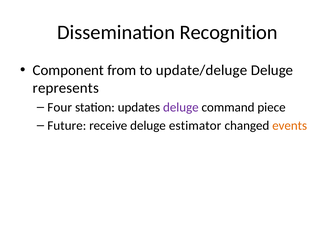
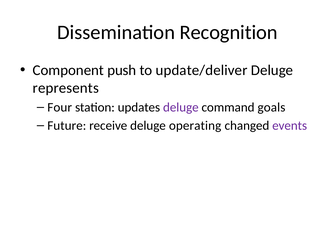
from: from -> push
update/deluge: update/deluge -> update/deliver
piece: piece -> goals
estimator: estimator -> operating
events colour: orange -> purple
